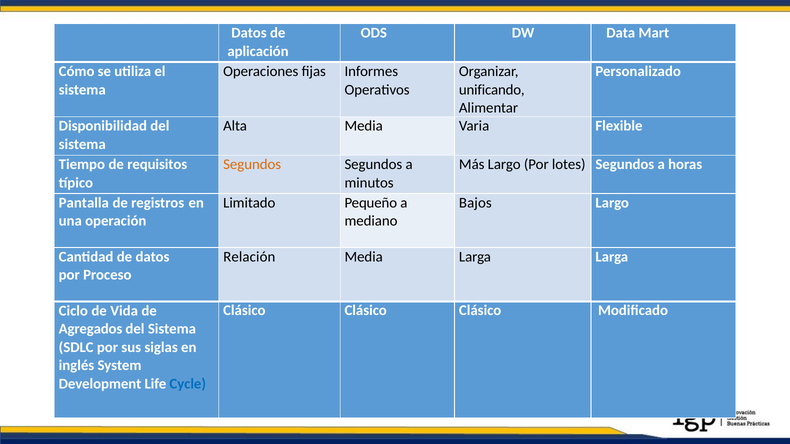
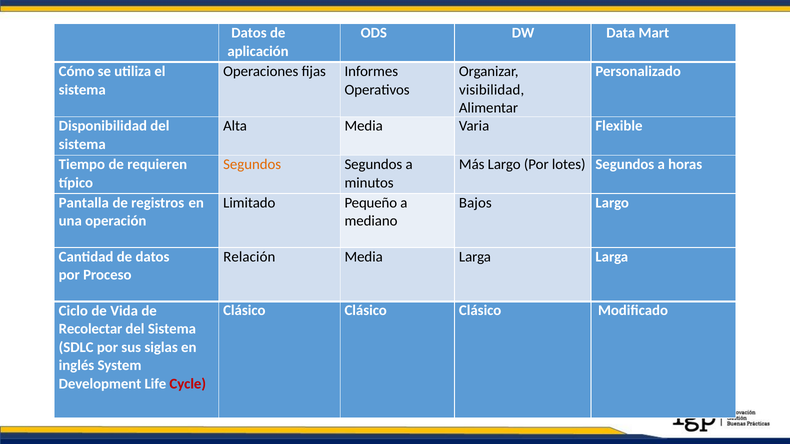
unificando: unificando -> visibilidad
requisitos: requisitos -> requieren
Agregados: Agregados -> Recolectar
Cycle colour: blue -> red
